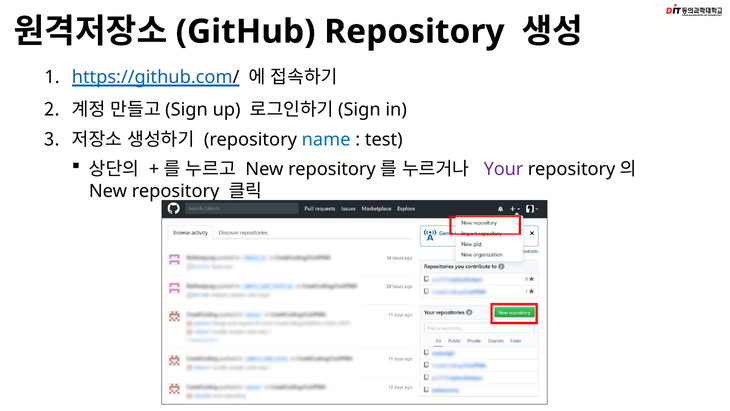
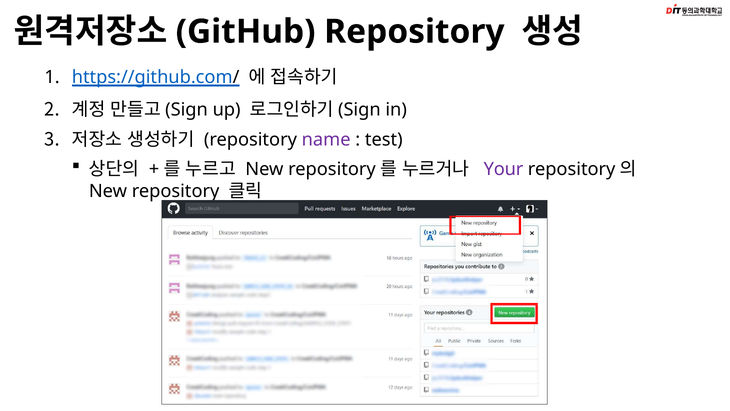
name colour: blue -> purple
